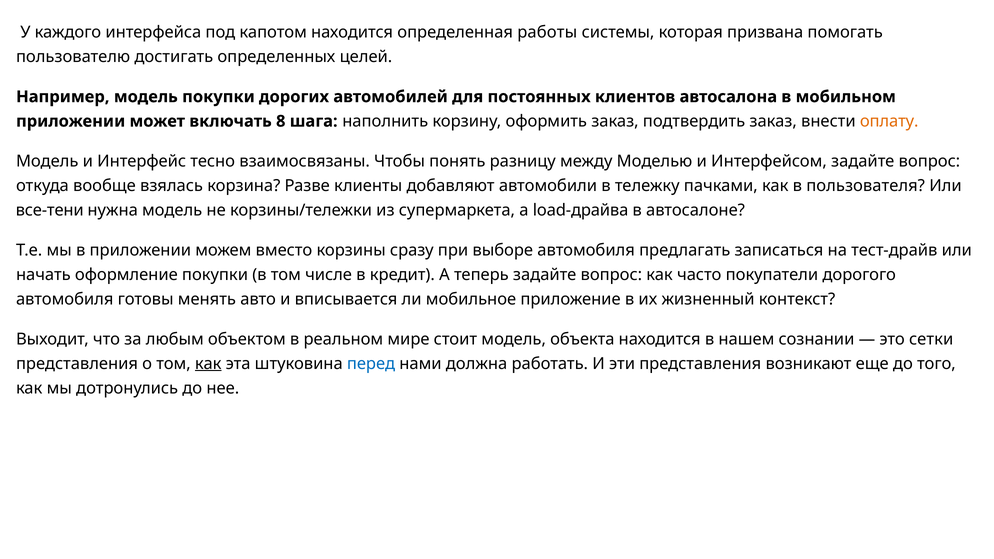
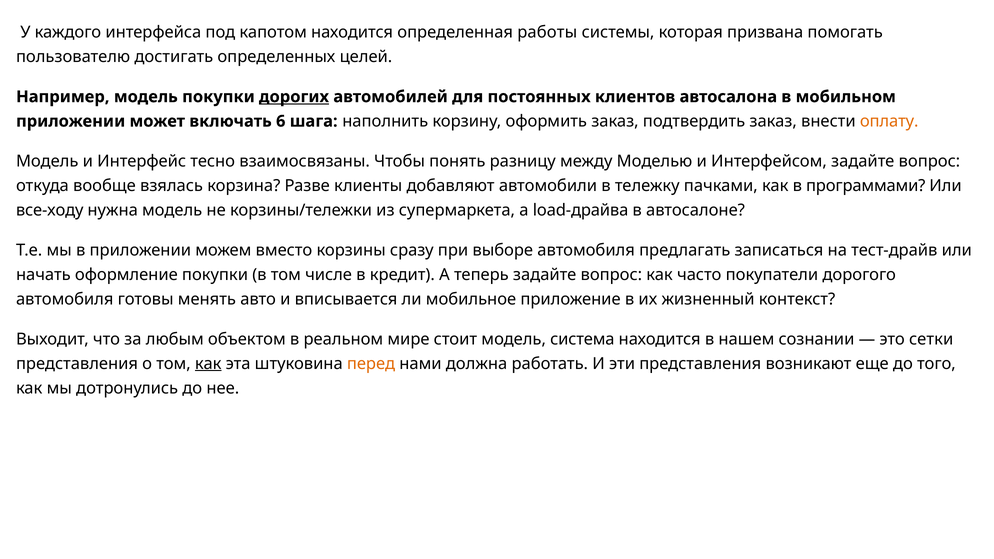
дорогих underline: none -> present
8: 8 -> 6
пользователя: пользователя -> программами
все-тени: все-тени -> все-ходу
объекта: объекта -> система
перед colour: blue -> orange
